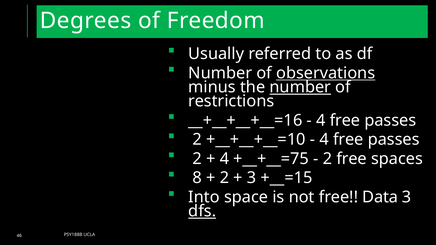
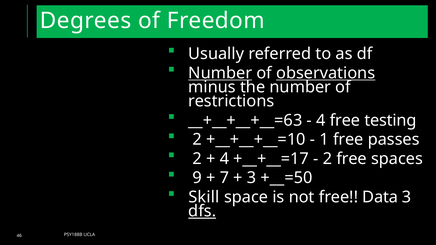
Number at (220, 73) underline: none -> present
number at (300, 87) underline: present -> none
__+__+__+__=16: __+__+__+__=16 -> __+__+__+__=63
passes at (390, 120): passes -> testing
4 at (324, 140): 4 -> 1
+__+__=75: +__+__=75 -> +__+__=17
8: 8 -> 9
2 at (224, 178): 2 -> 7
+__=15: +__=15 -> +__=50
Into: Into -> Skill
